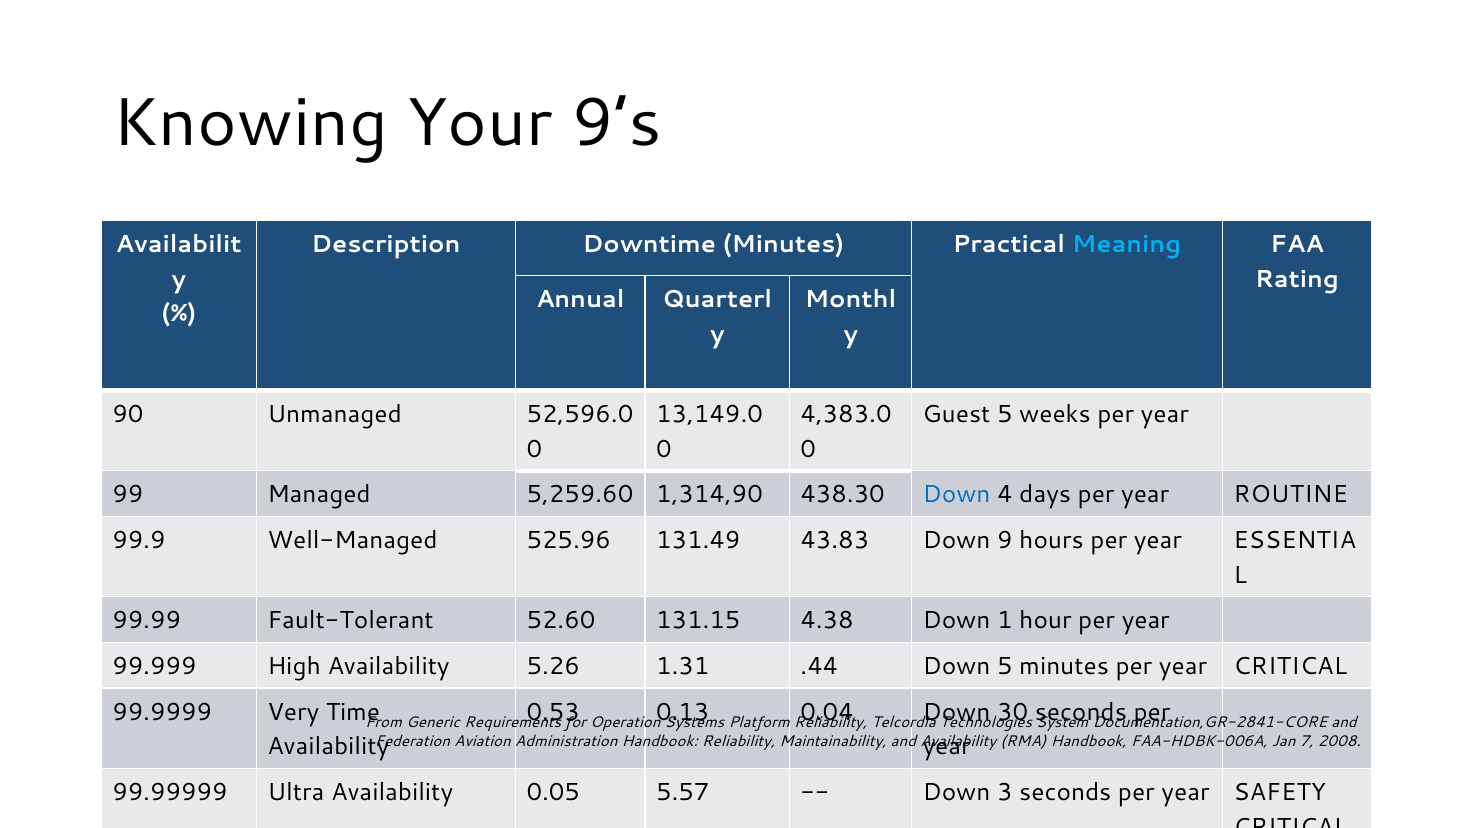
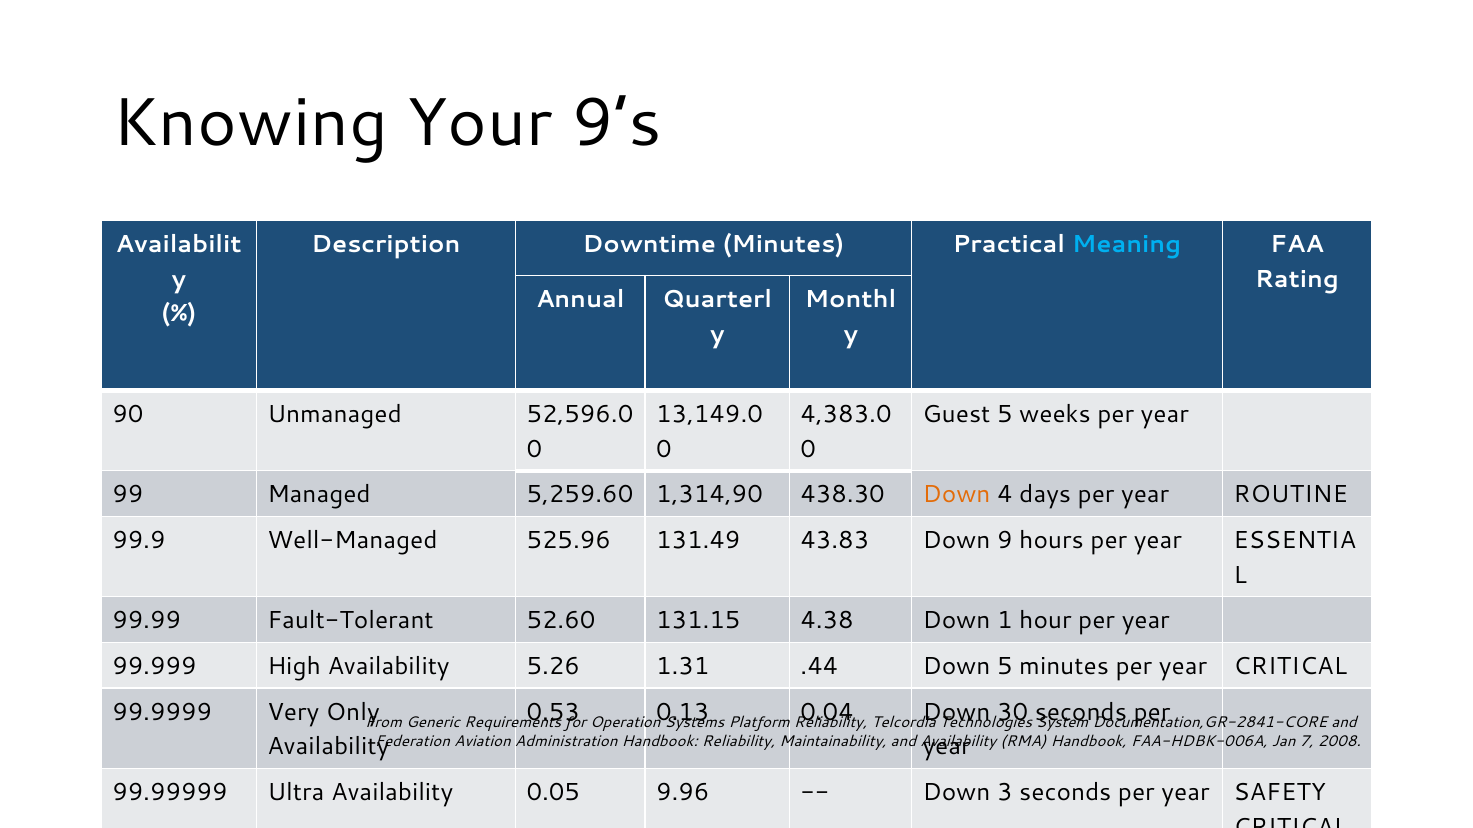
Down at (957, 495) colour: blue -> orange
Time: Time -> Only
5.57: 5.57 -> 9.96
